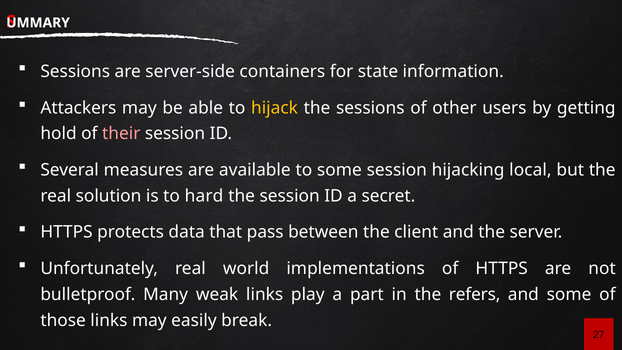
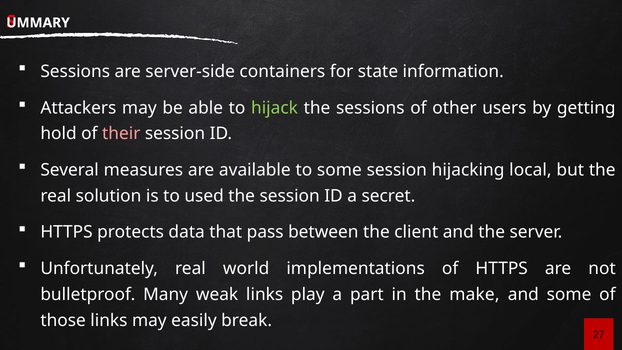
hijack colour: yellow -> light green
hard: hard -> used
refers: refers -> make
